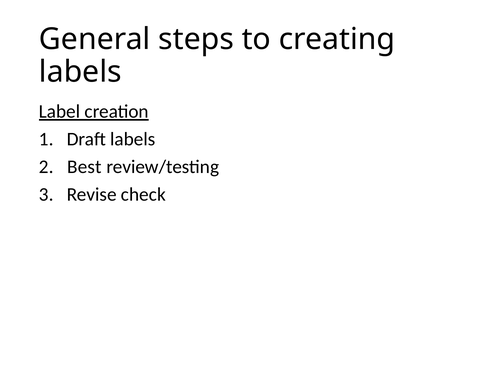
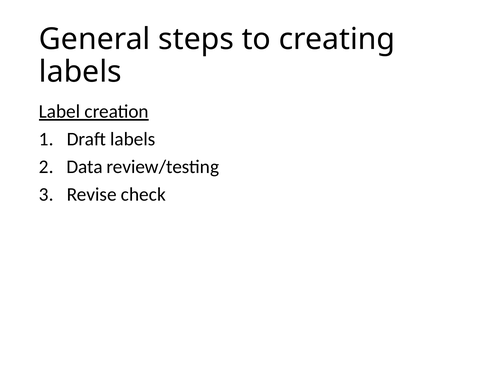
Best: Best -> Data
